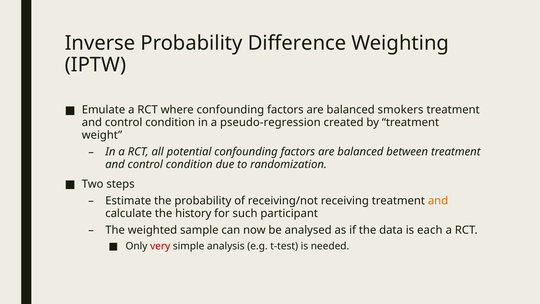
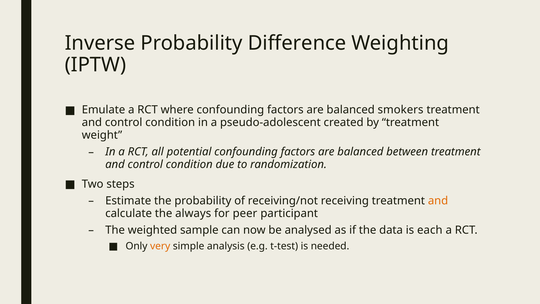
pseudo-regression: pseudo-regression -> pseudo-adolescent
history: history -> always
such: such -> peer
very colour: red -> orange
